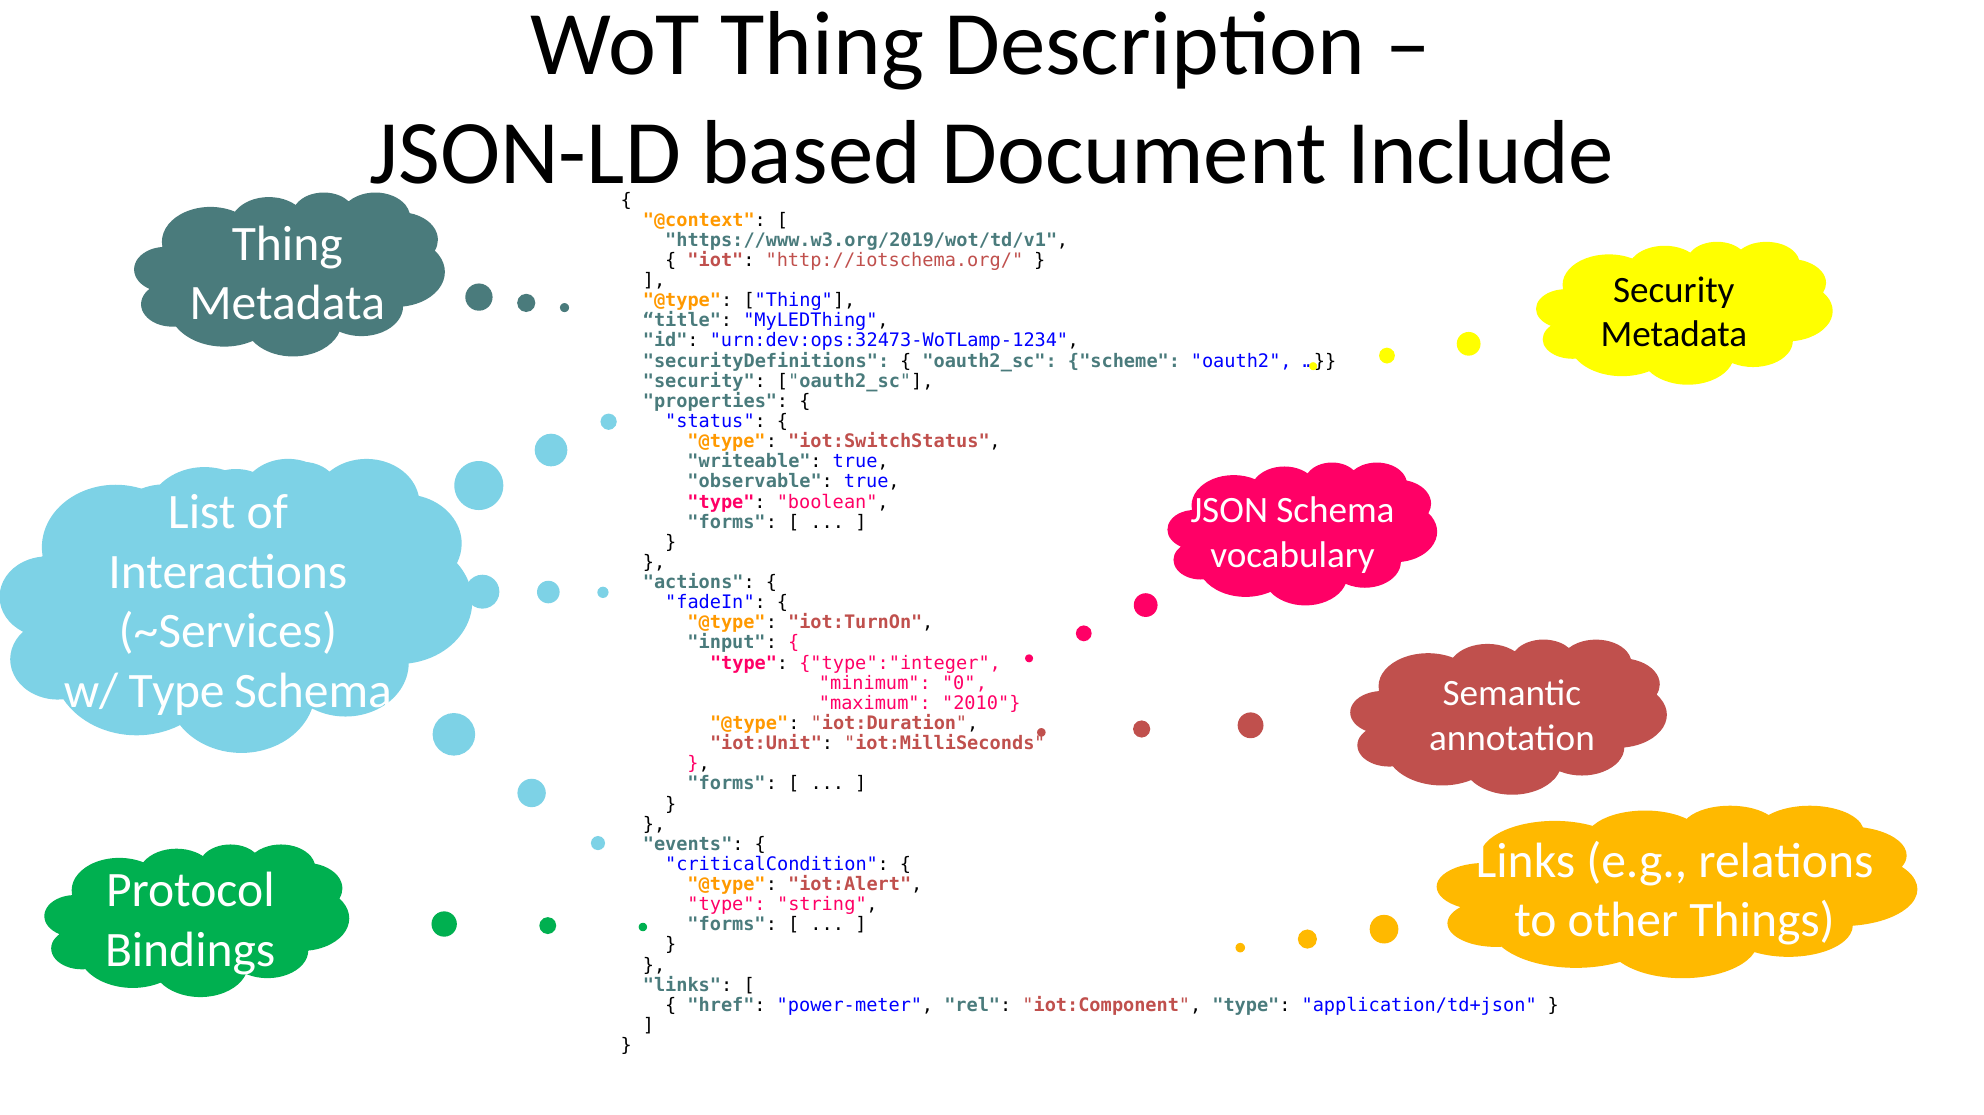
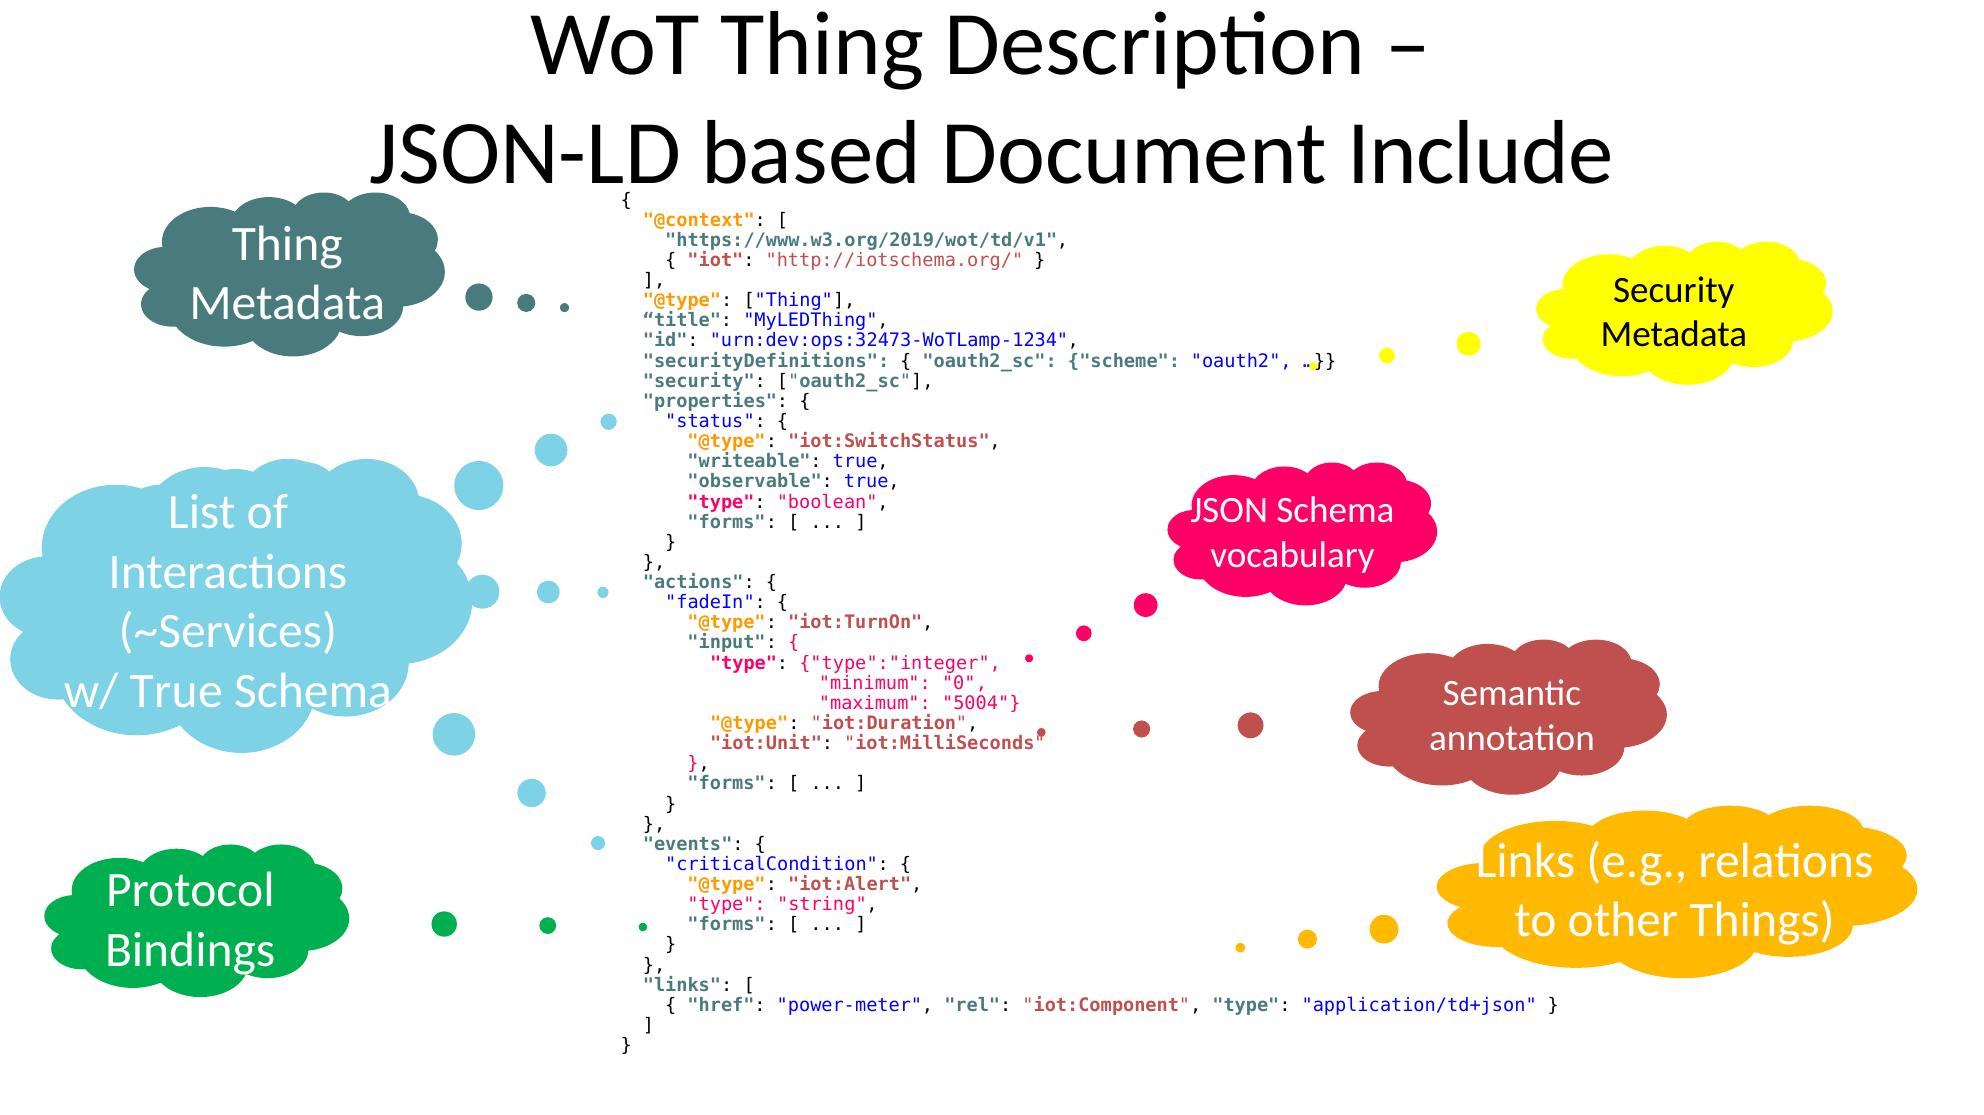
w/ Type: Type -> True
2010: 2010 -> 5004
